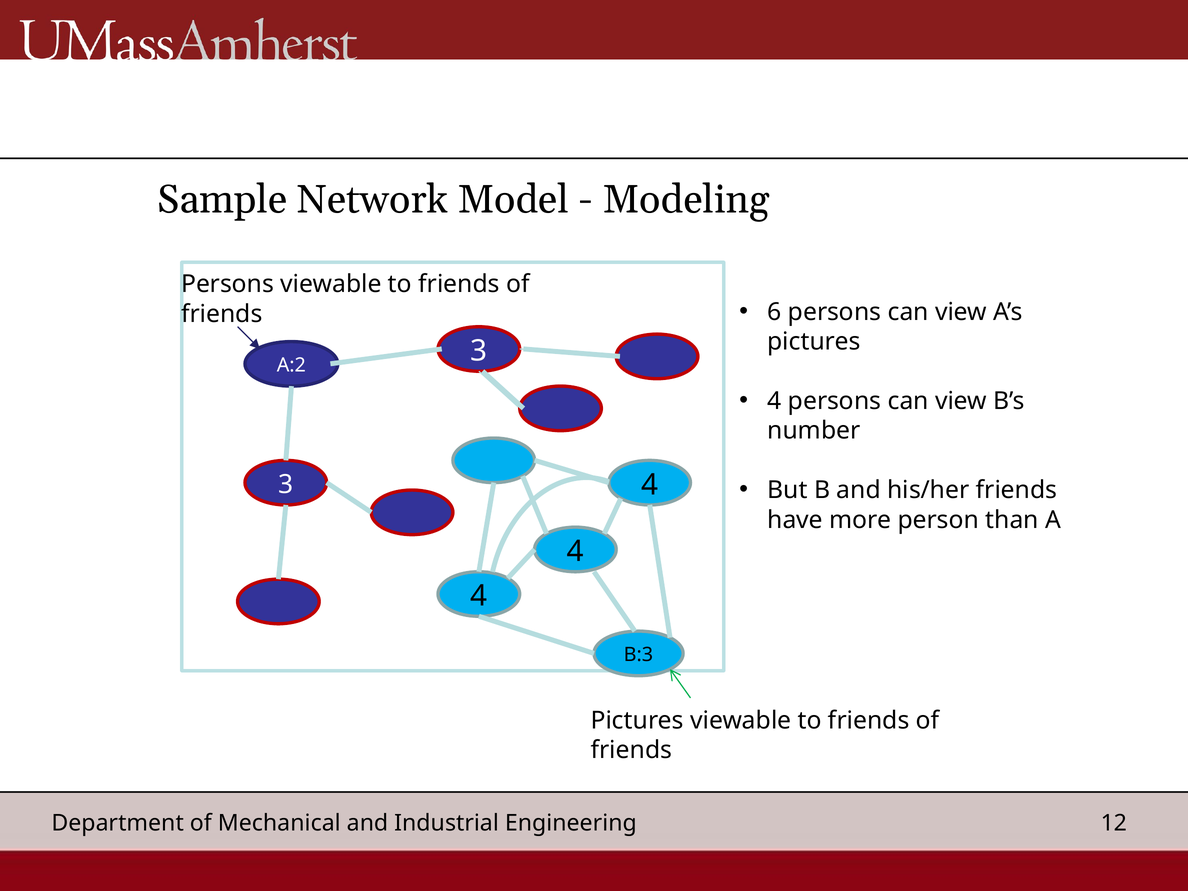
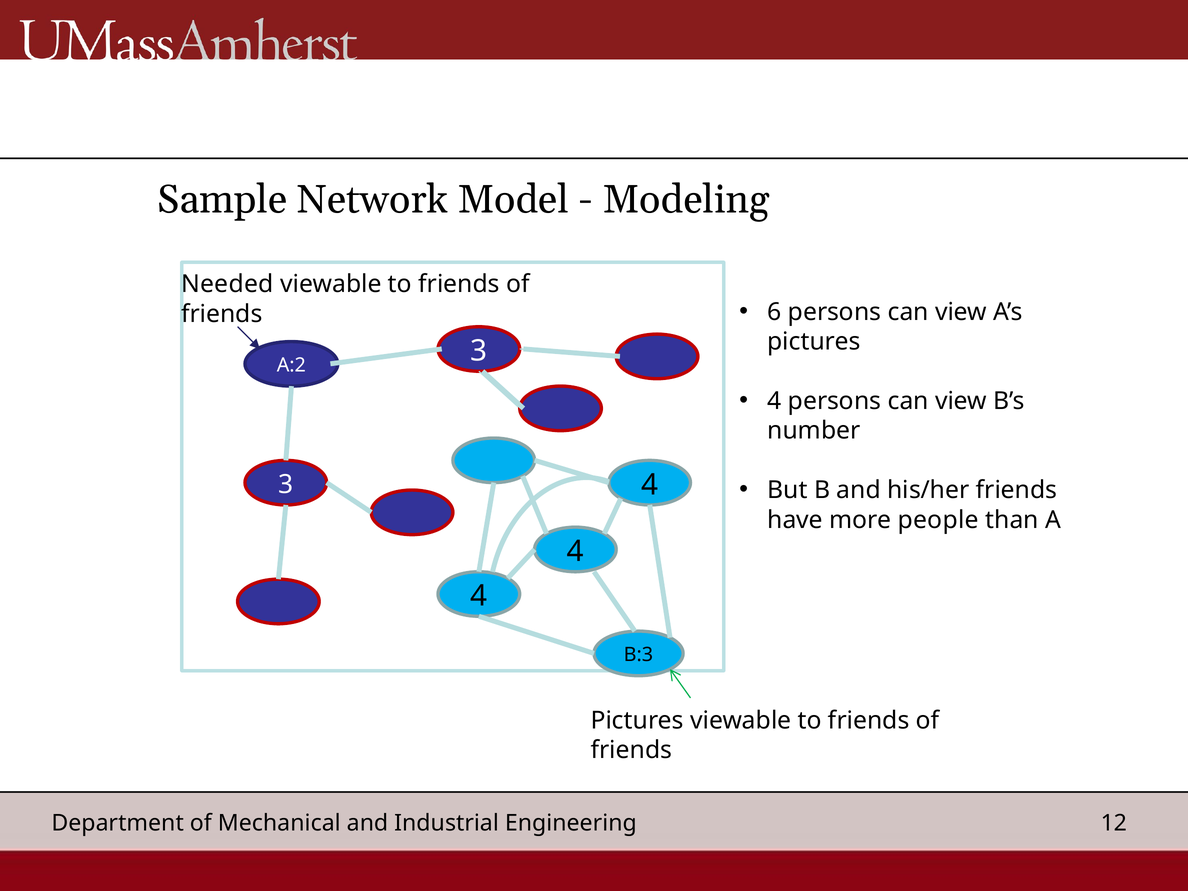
Persons at (228, 284): Persons -> Needed
person: person -> people
